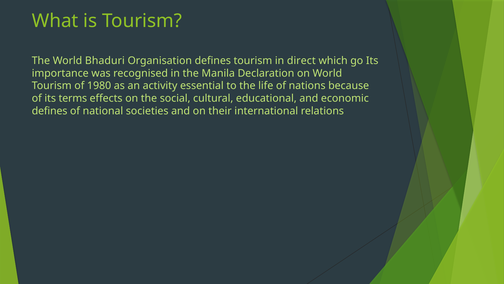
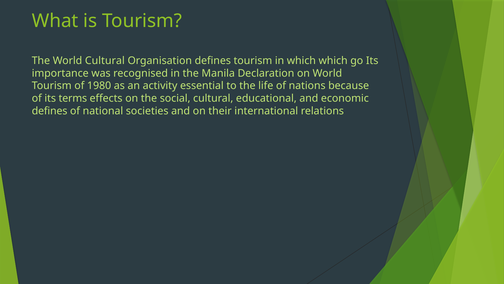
World Bhaduri: Bhaduri -> Cultural
in direct: direct -> which
